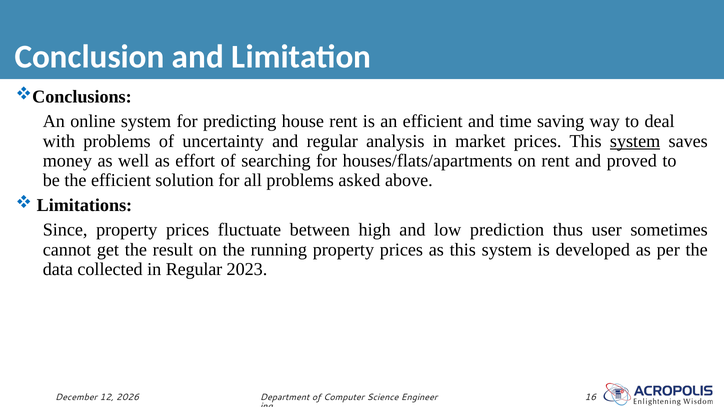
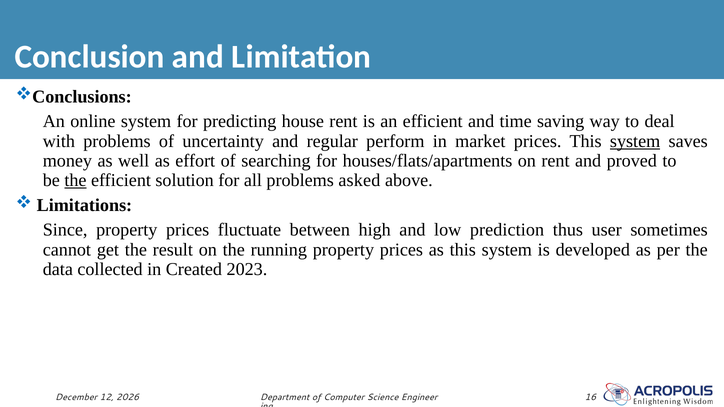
analysis: analysis -> perform
the at (75, 180) underline: none -> present
in Regular: Regular -> Created
